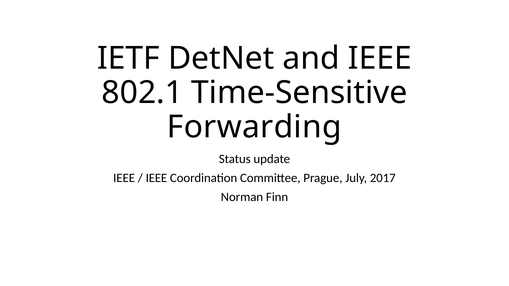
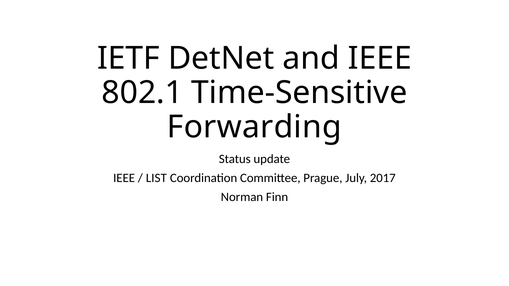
IEEE at (156, 178): IEEE -> LIST
